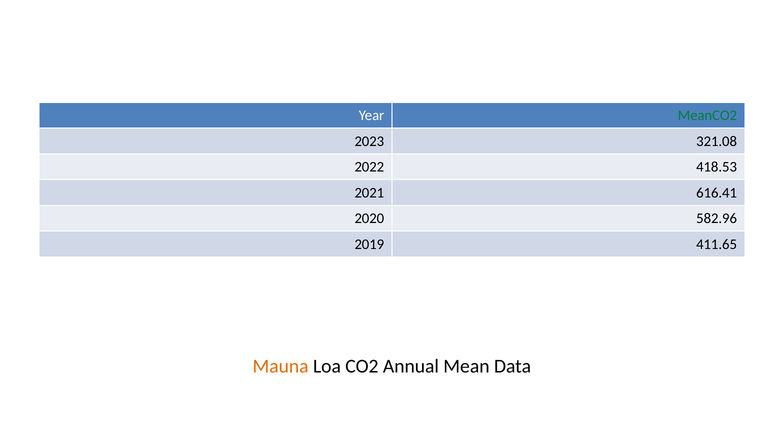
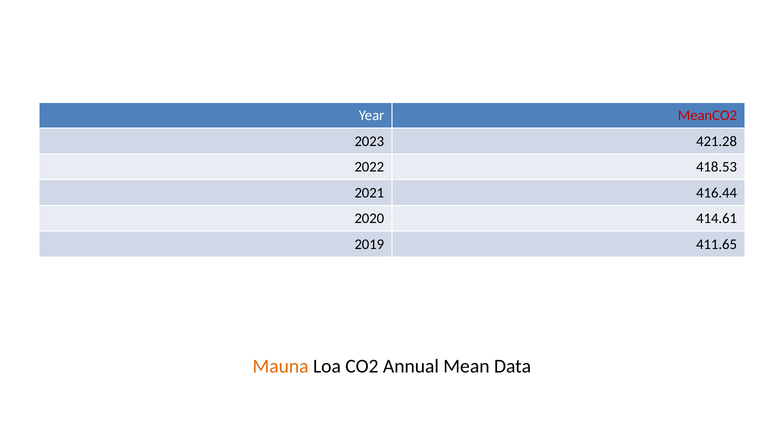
MeanCO2 colour: green -> red
321.08: 321.08 -> 421.28
616.41: 616.41 -> 416.44
582.96: 582.96 -> 414.61
